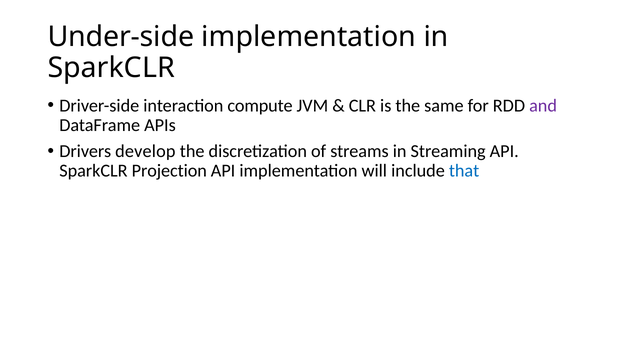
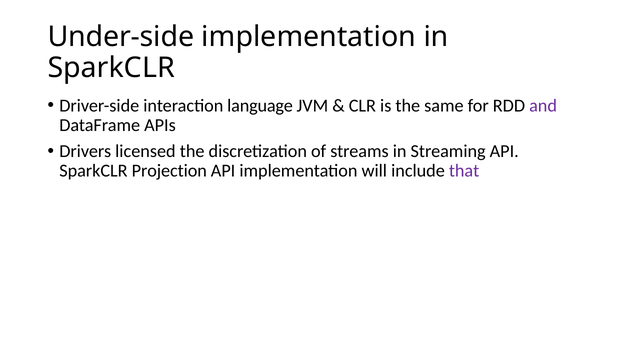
compute: compute -> language
develop: develop -> licensed
that colour: blue -> purple
